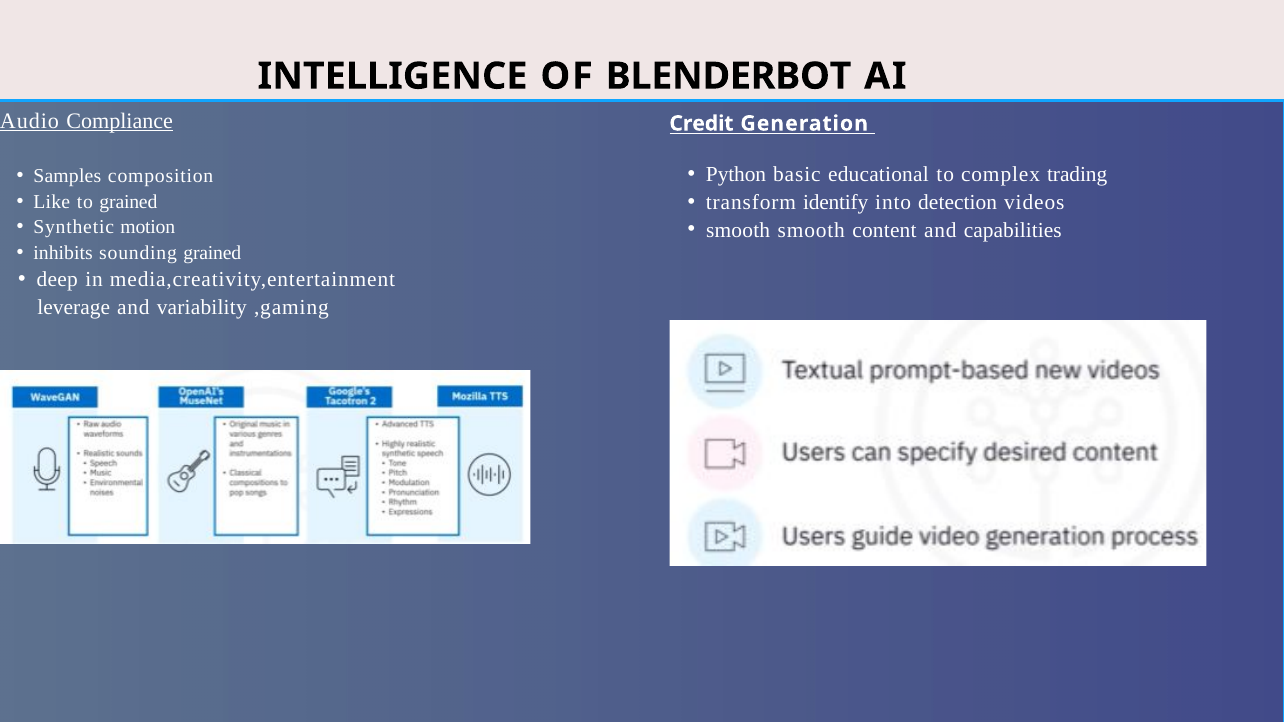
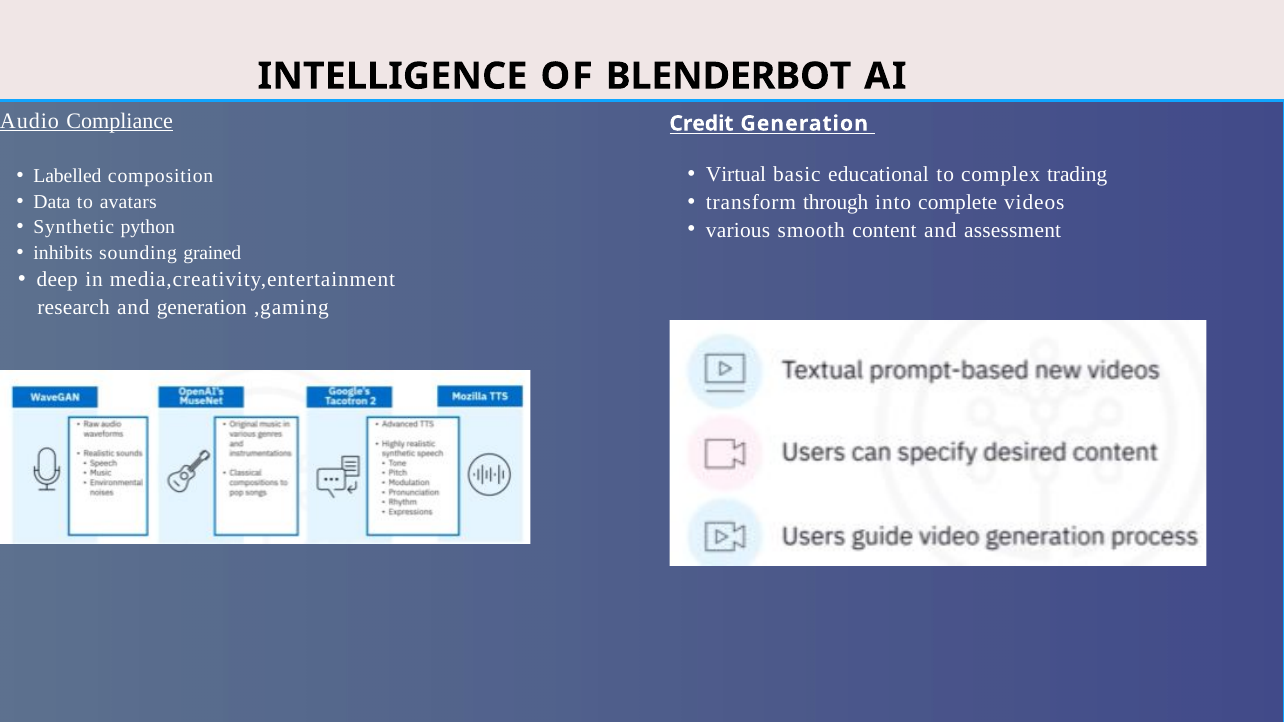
Python: Python -> Virtual
Samples: Samples -> Labelled
identify: identify -> through
detection: detection -> complete
Like: Like -> Data
to grained: grained -> avatars
motion: motion -> python
smooth at (738, 230): smooth -> various
capabilities: capabilities -> assessment
leverage: leverage -> research
and variability: variability -> generation
